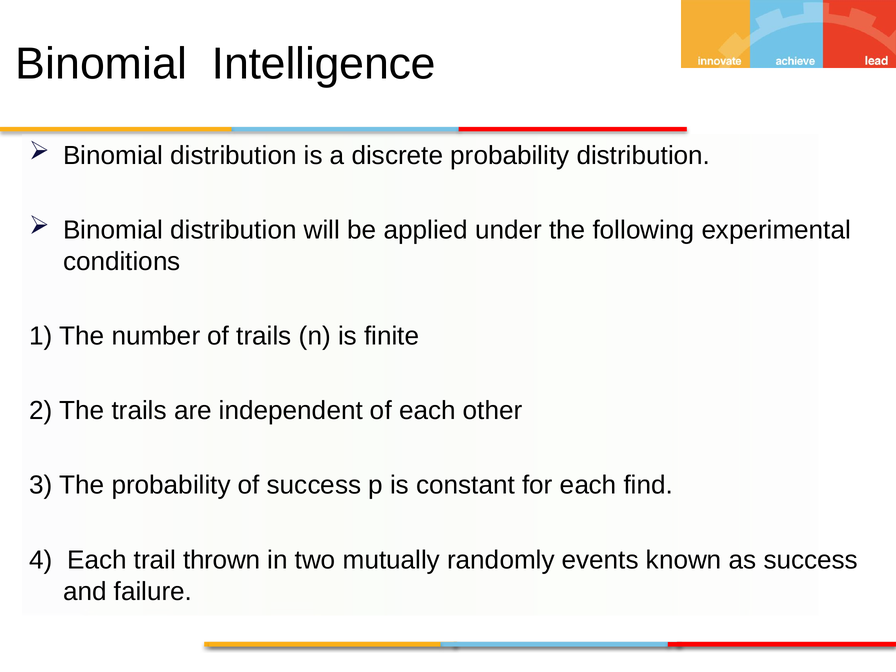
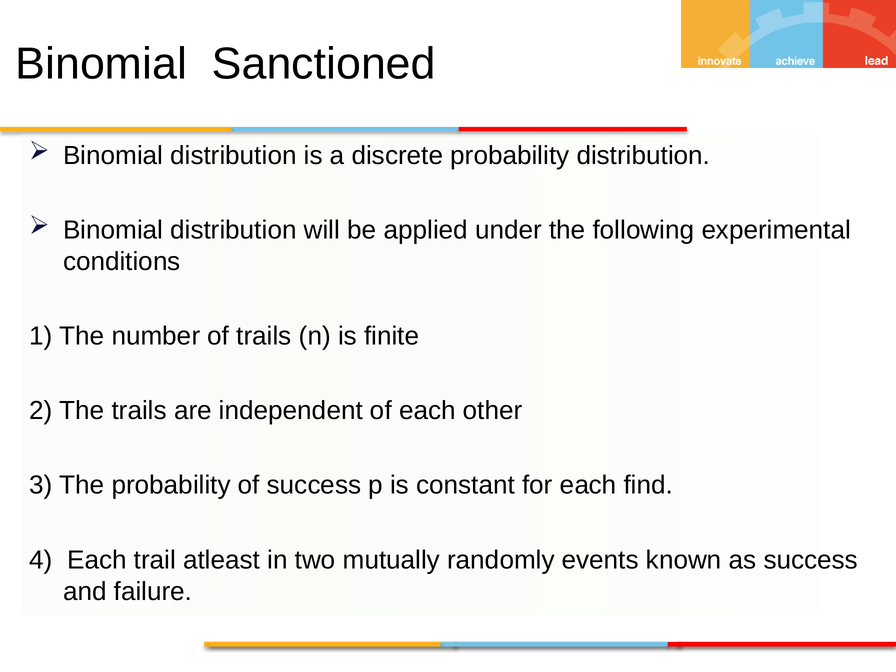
Intelligence: Intelligence -> Sanctioned
thrown: thrown -> atleast
